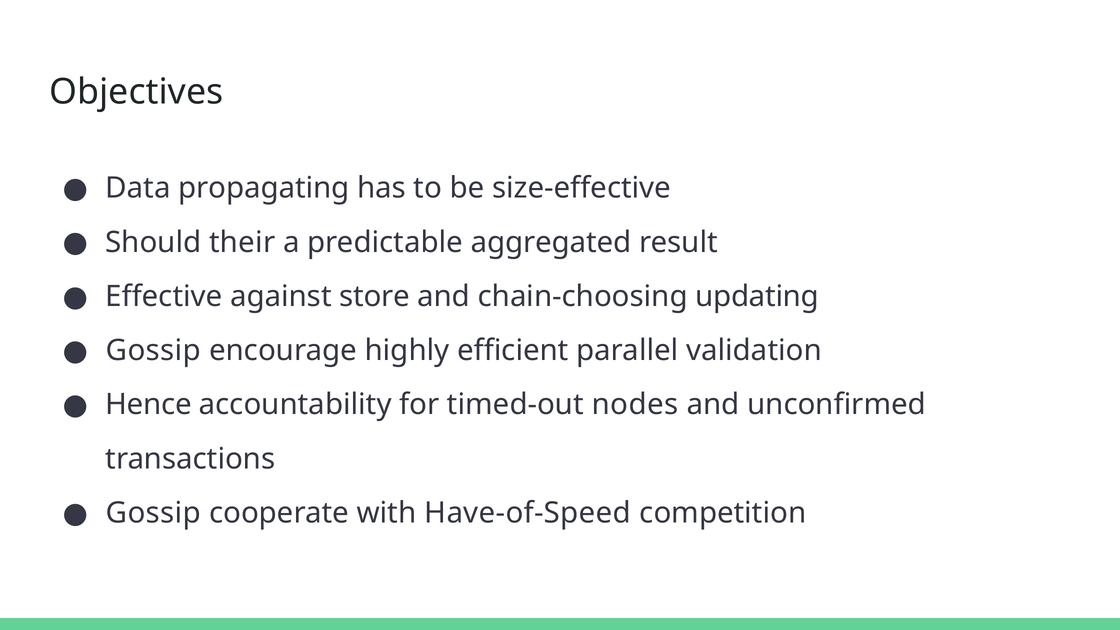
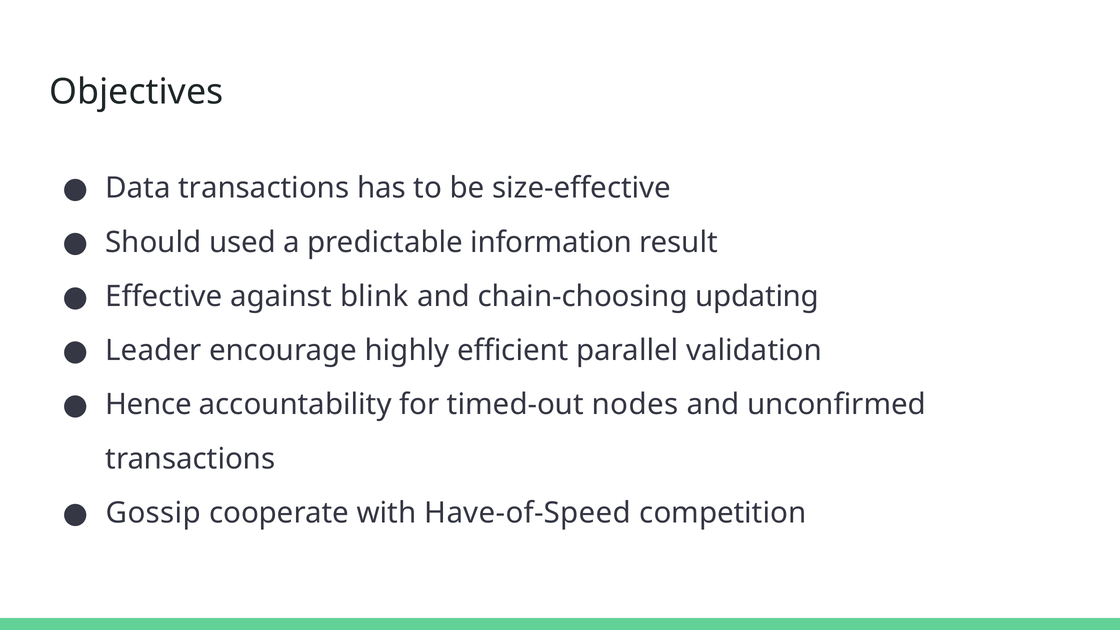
Data propagating: propagating -> transactions
their: their -> used
aggregated: aggregated -> information
store: store -> blink
Gossip at (153, 351): Gossip -> Leader
